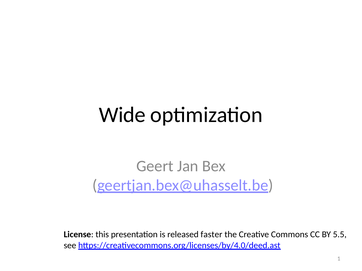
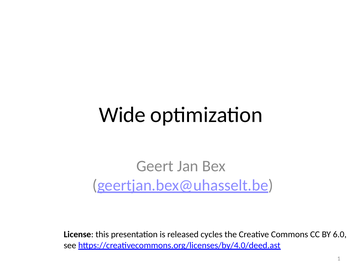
faster: faster -> cycles
5.5: 5.5 -> 6.0
